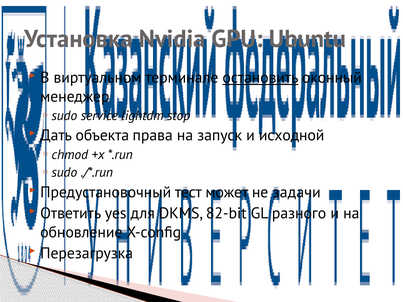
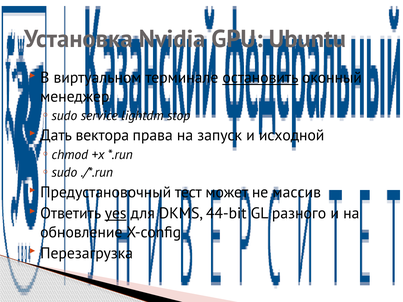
объекта: объекта -> вектора
задачи: задачи -> массив
yes underline: none -> present
82-bit: 82-bit -> 44-bit
